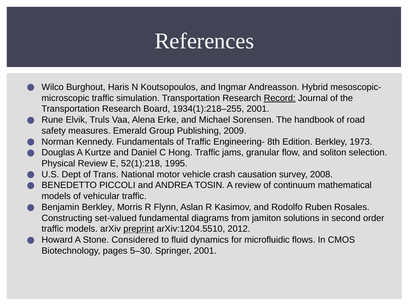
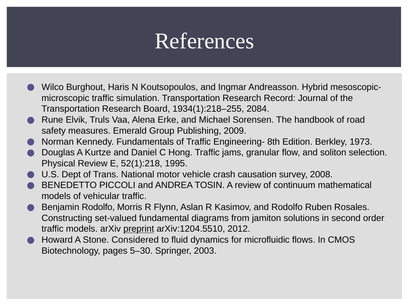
Record underline: present -> none
1934(1):218–255 2001: 2001 -> 2084
Benjamin Berkley: Berkley -> Rodolfo
Springer 2001: 2001 -> 2003
